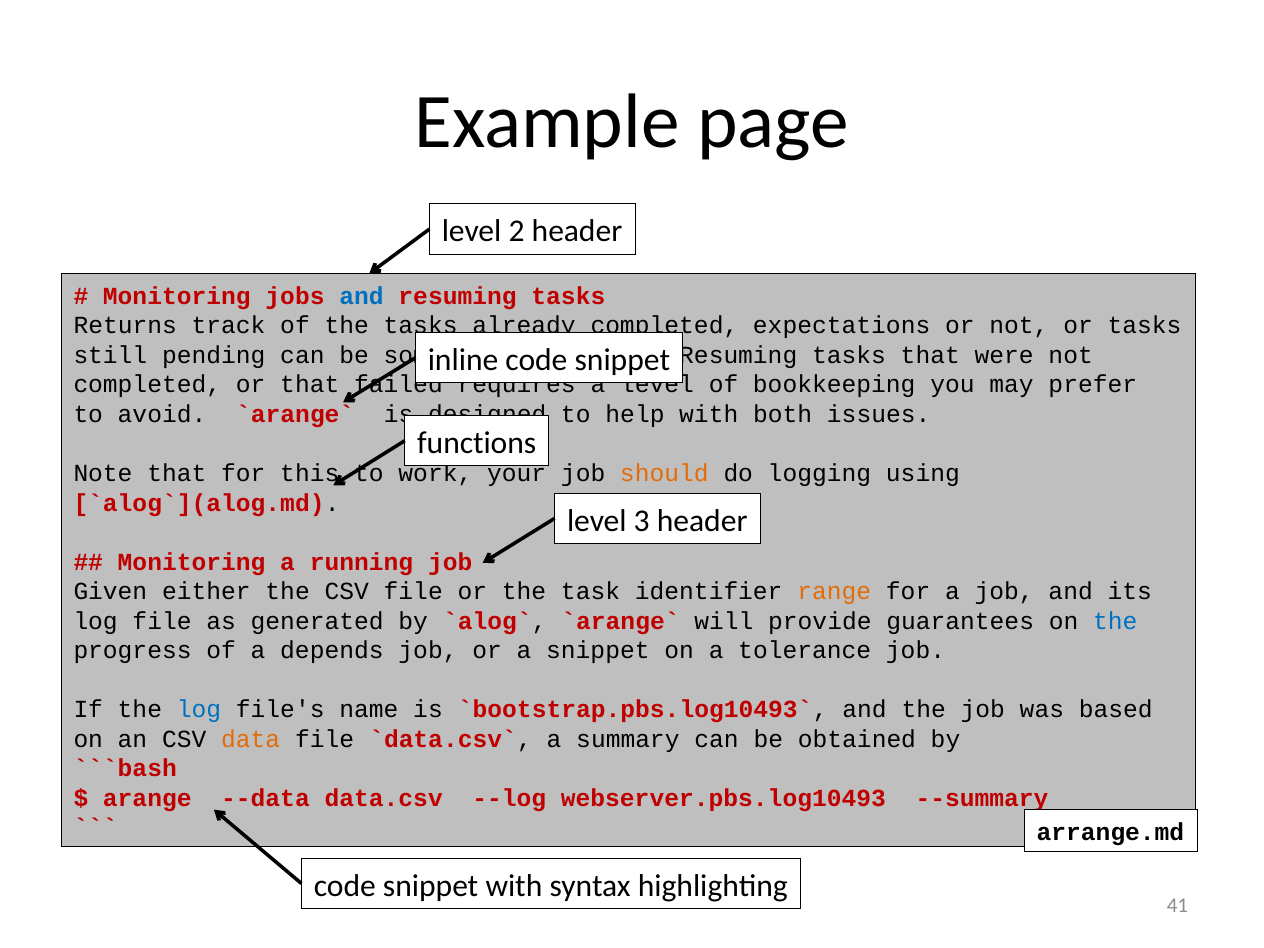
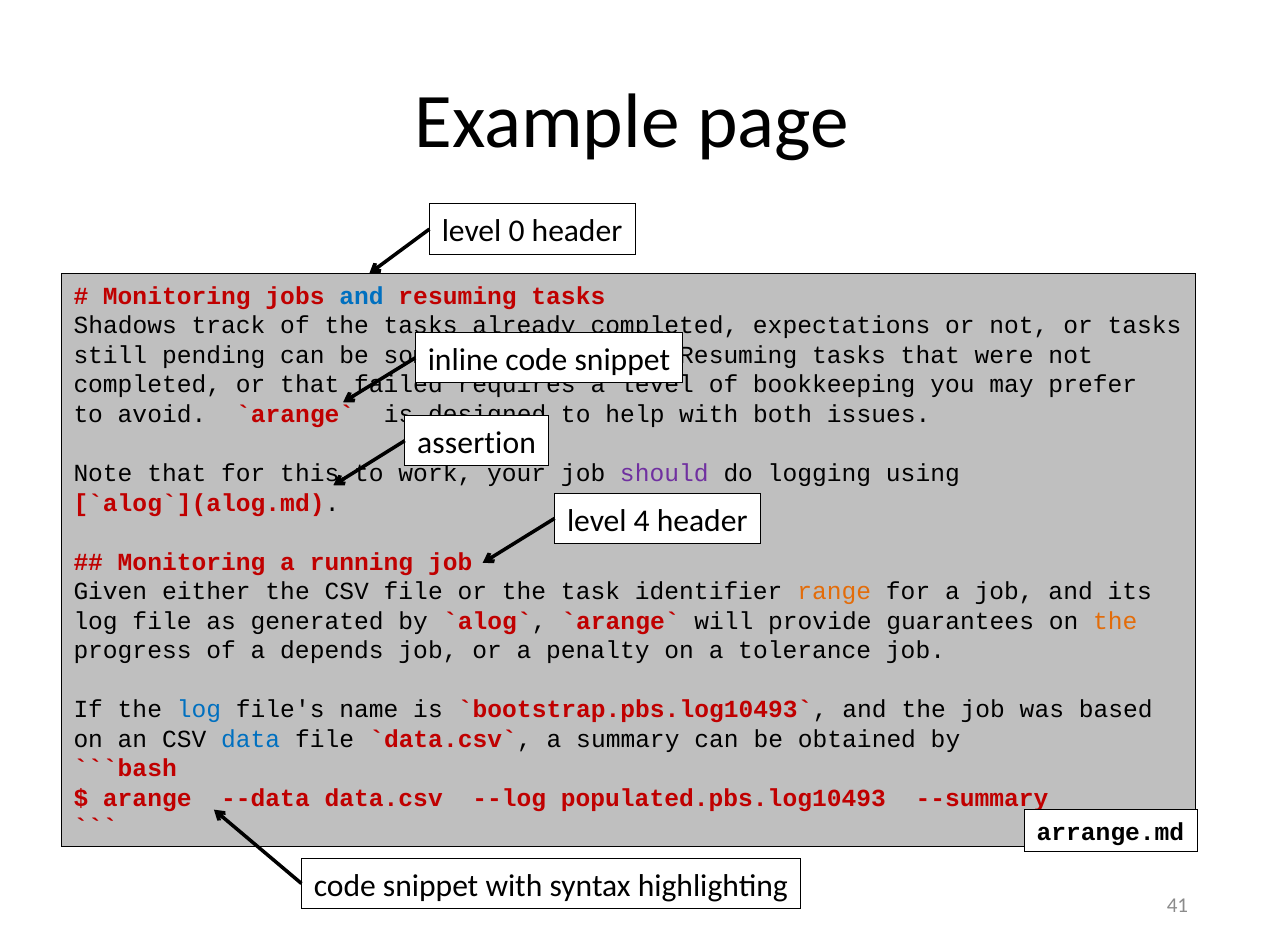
2: 2 -> 0
Returns: Returns -> Shadows
functions: functions -> assertion
should colour: orange -> purple
3: 3 -> 4
the at (1115, 621) colour: blue -> orange
a snippet: snippet -> penalty
data colour: orange -> blue
webserver.pbs.log10493: webserver.pbs.log10493 -> populated.pbs.log10493
